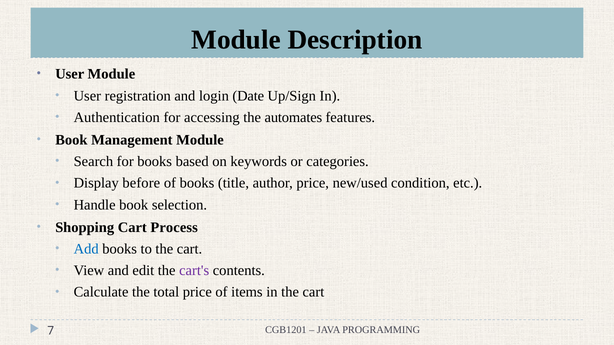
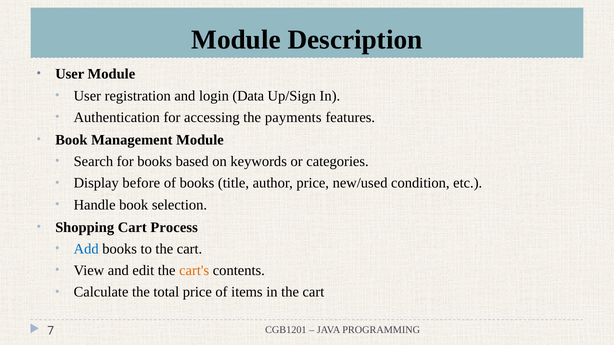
Date: Date -> Data
automates: automates -> payments
cart's colour: purple -> orange
